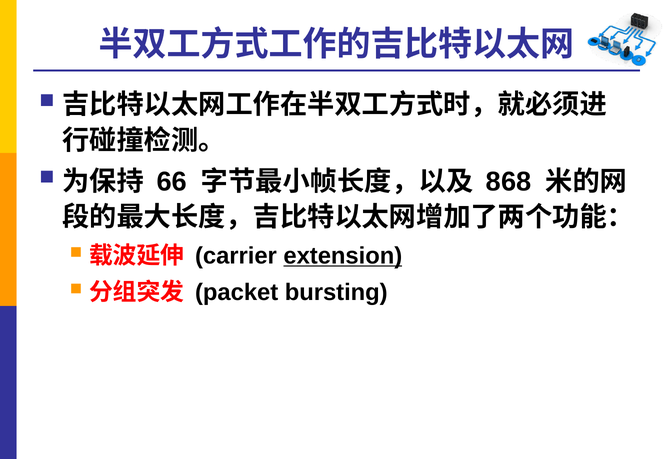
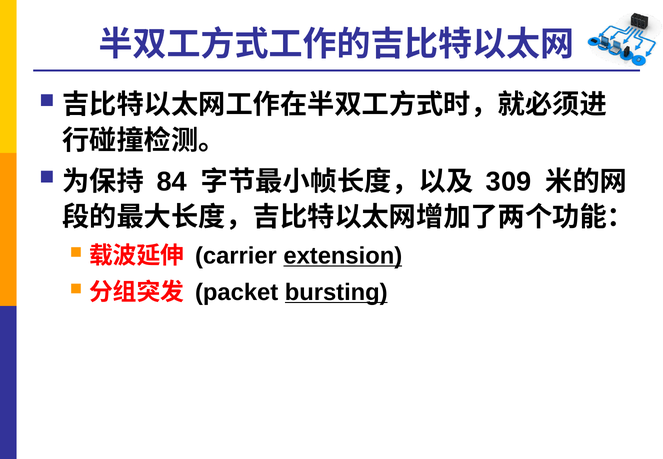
66: 66 -> 84
868: 868 -> 309
bursting underline: none -> present
